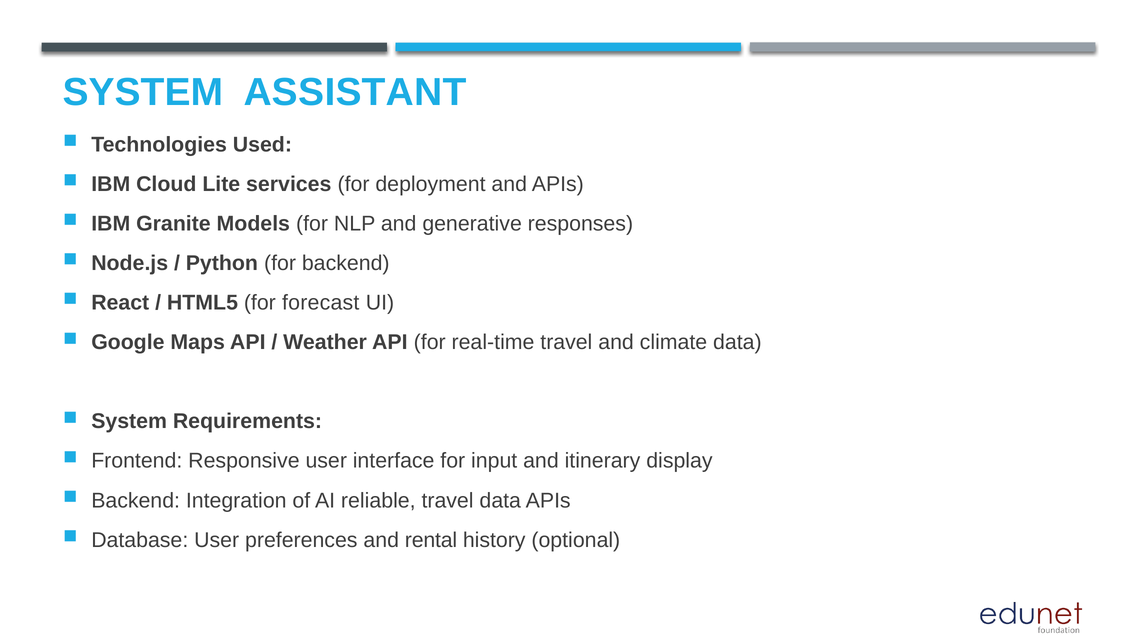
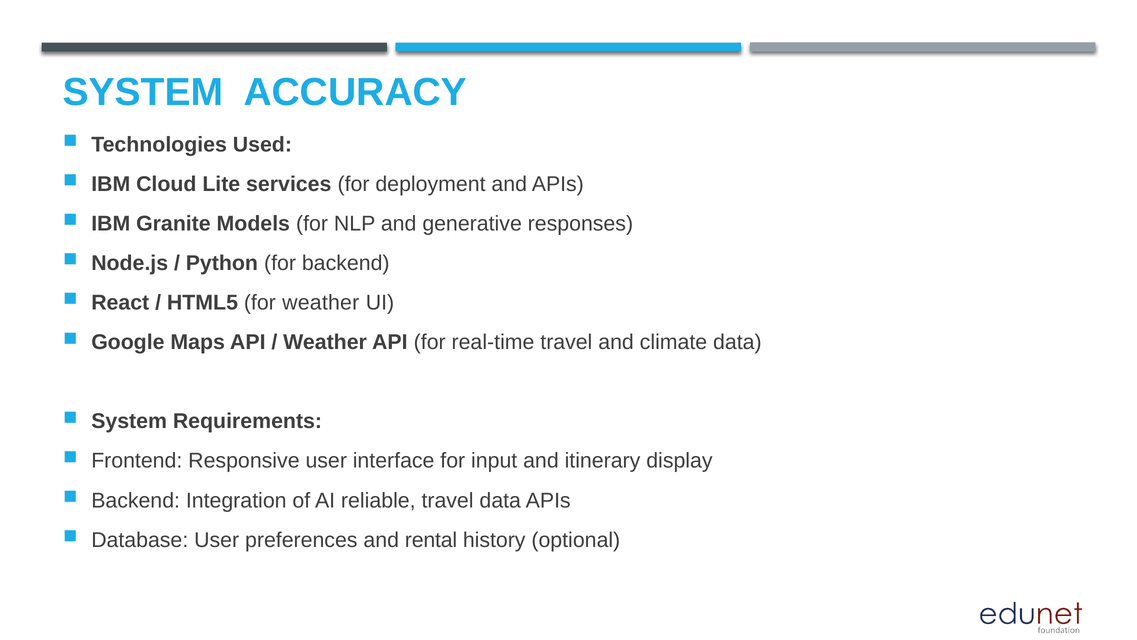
ASSISTANT: ASSISTANT -> ACCURACY
for forecast: forecast -> weather
